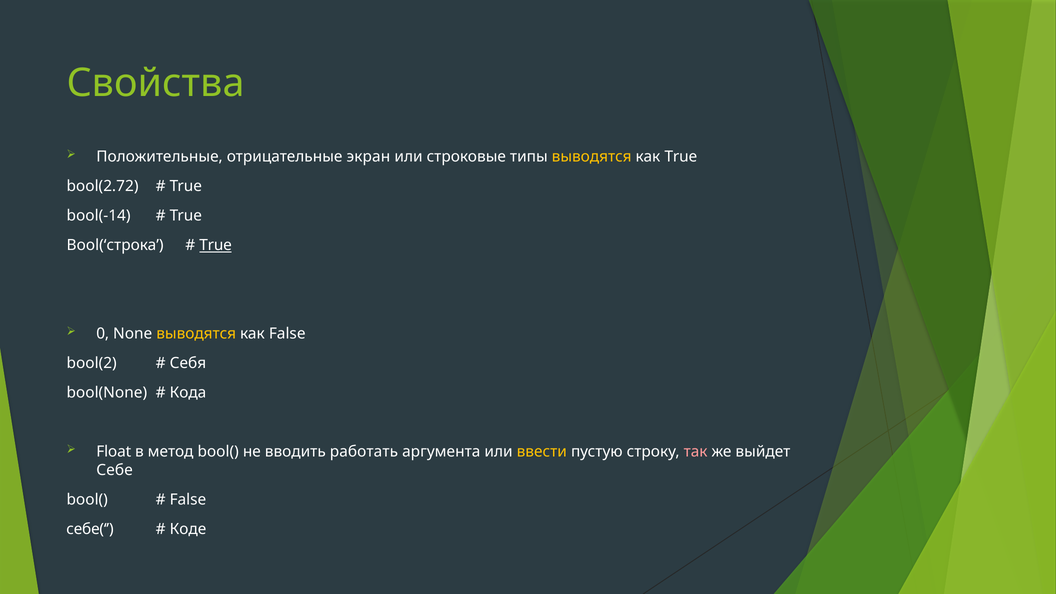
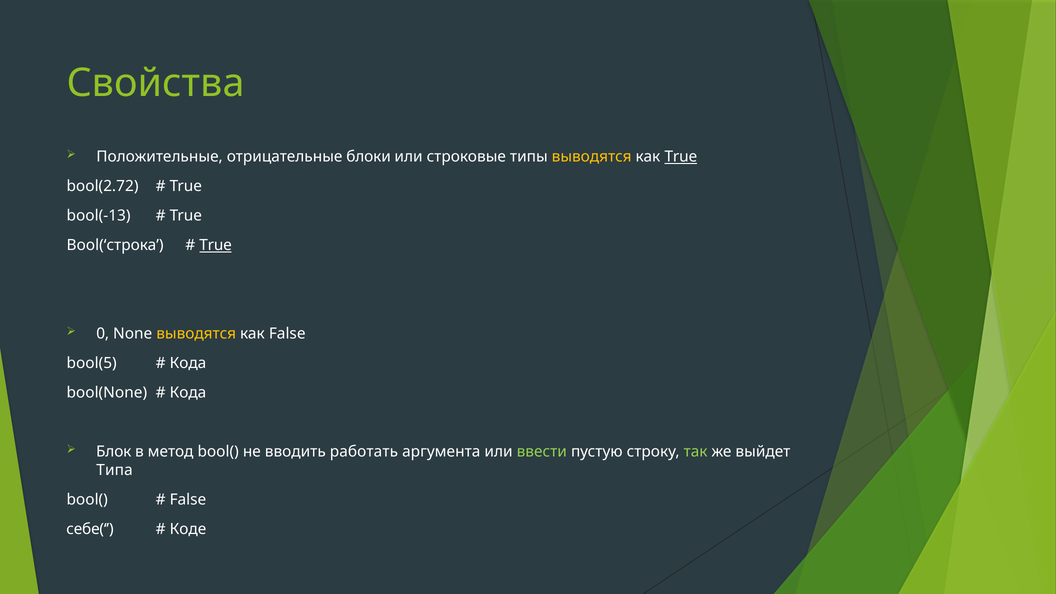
экран: экран -> блоки
True at (681, 157) underline: none -> present
bool(-14: bool(-14 -> bool(-13
bool(2: bool(2 -> bool(5
Себя at (188, 363): Себя -> Кода
Float: Float -> Блок
ввести colour: yellow -> light green
так colour: pink -> light green
Себе: Себе -> Типа
